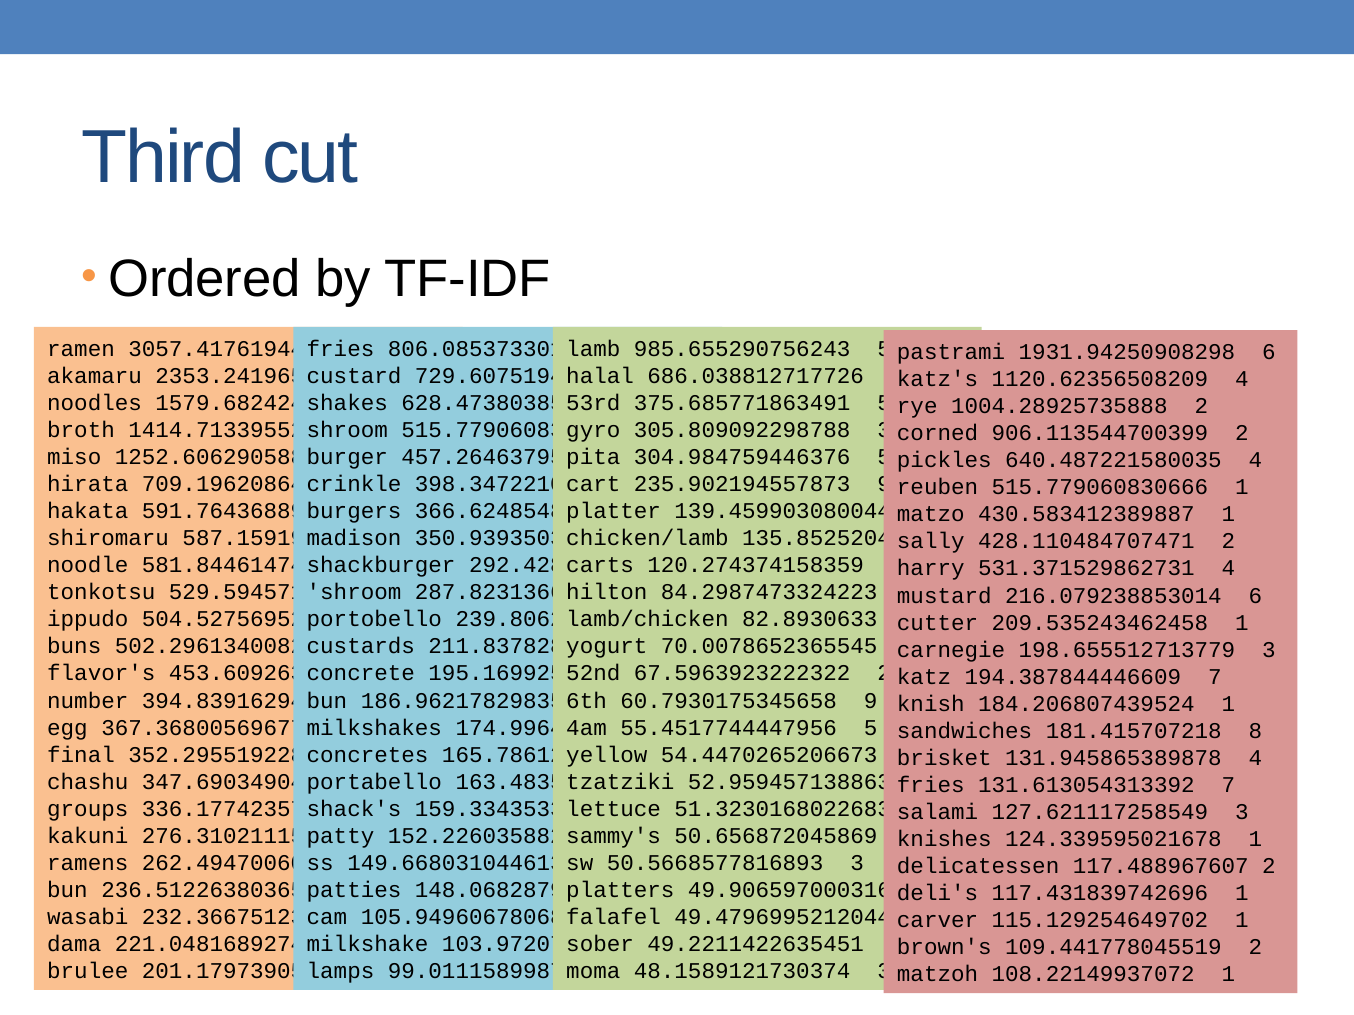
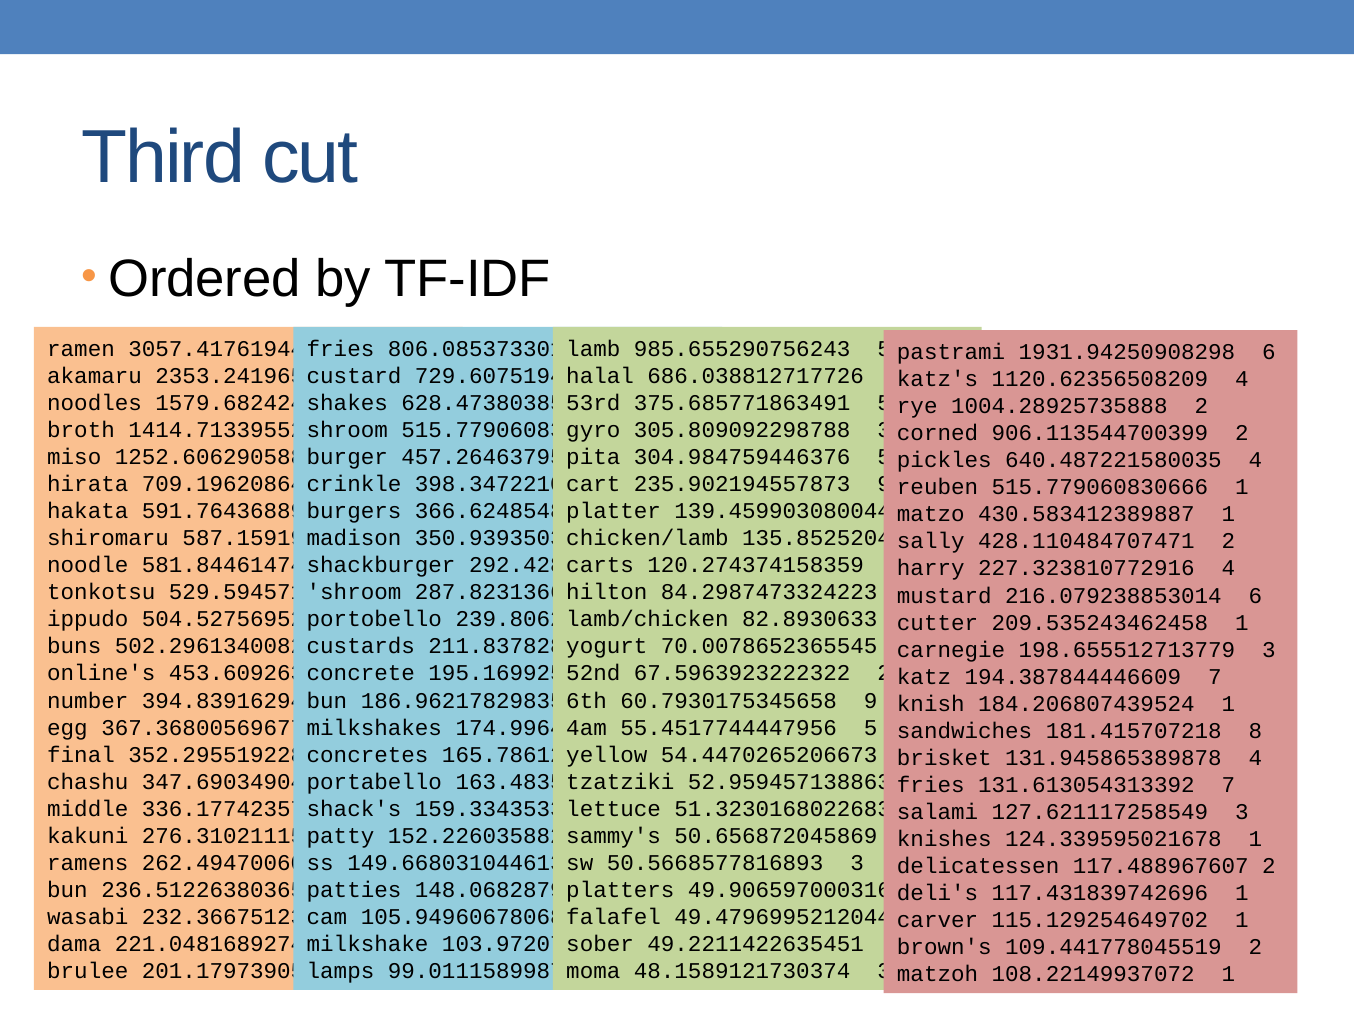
531.371529862731: 531.371529862731 -> 227.323810772916
flavor's: flavor's -> online's
groups: groups -> middle
